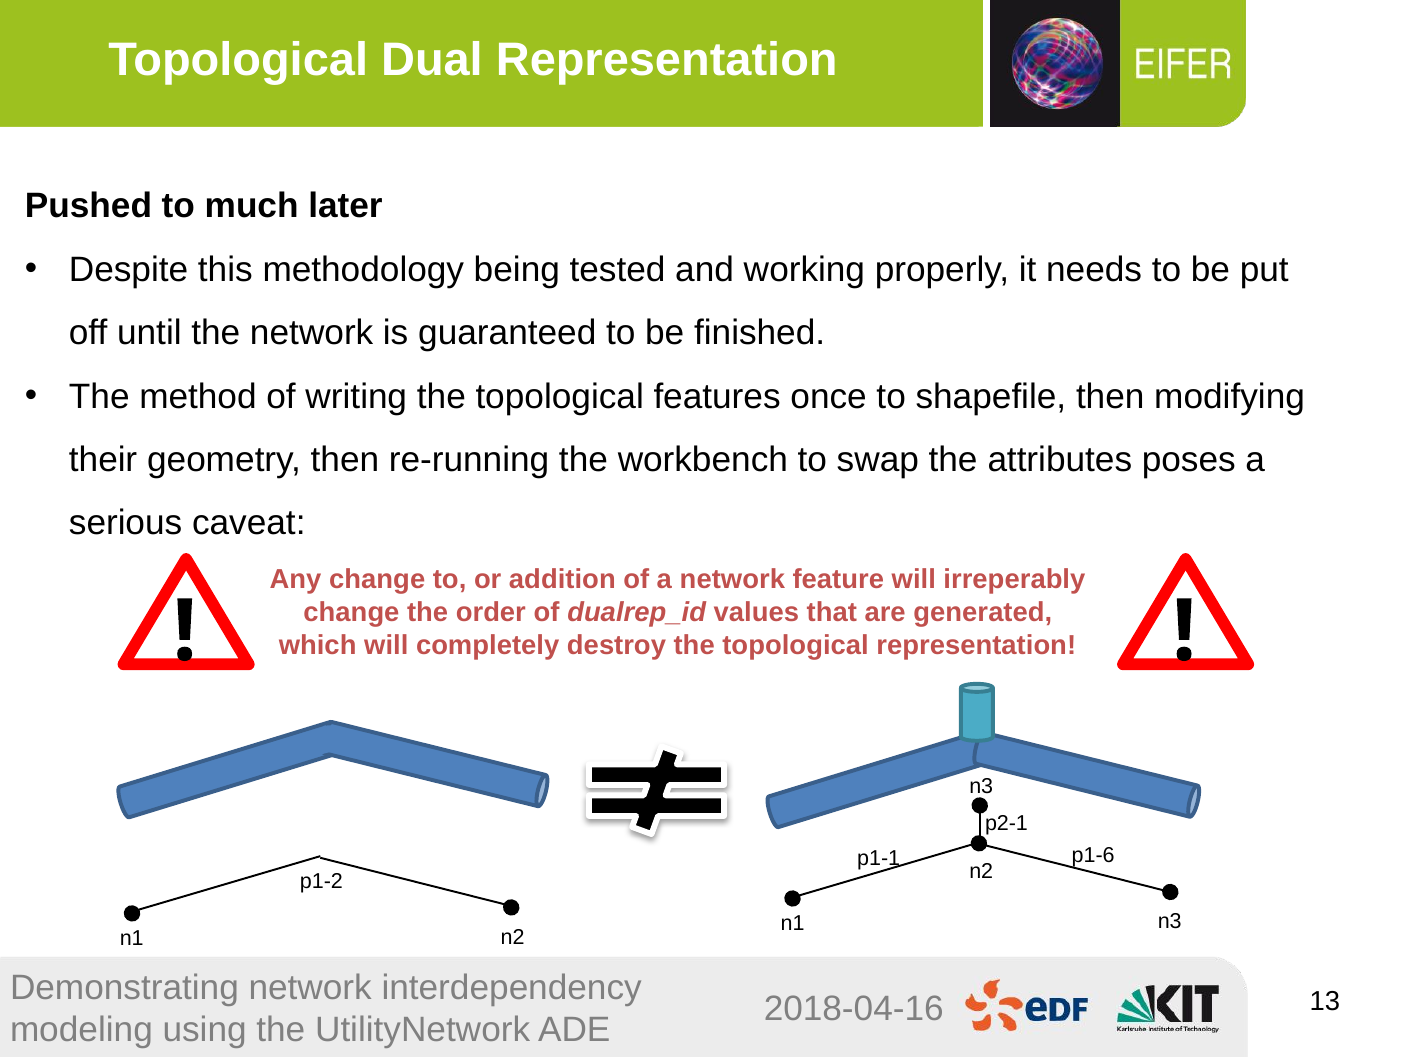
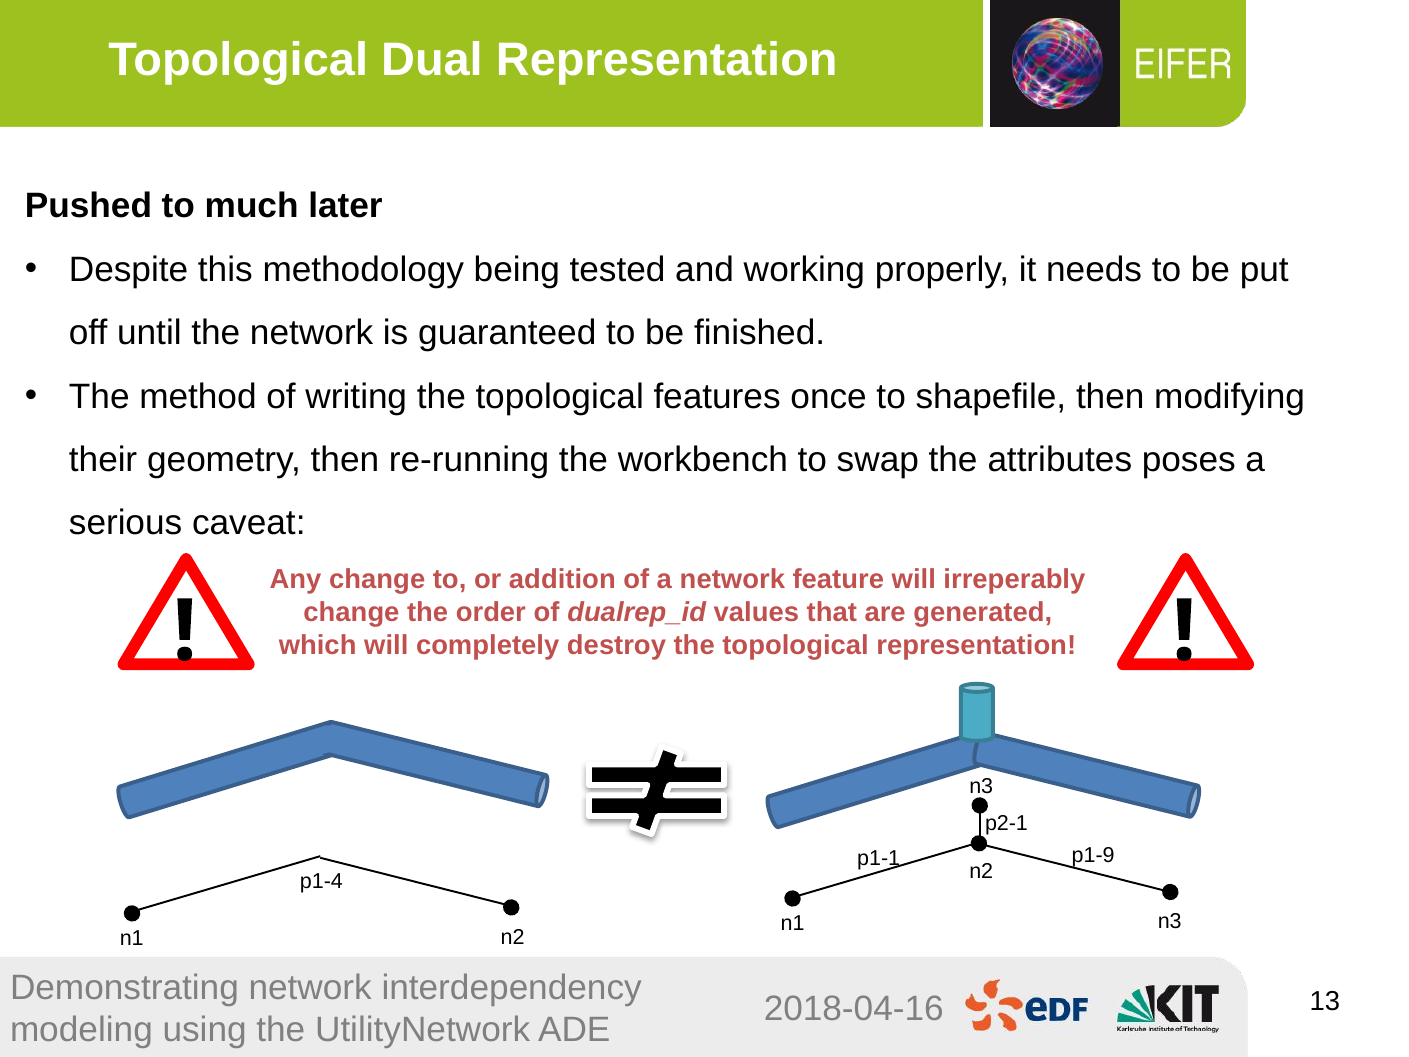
p1-6: p1-6 -> p1-9
p1-2: p1-2 -> p1-4
